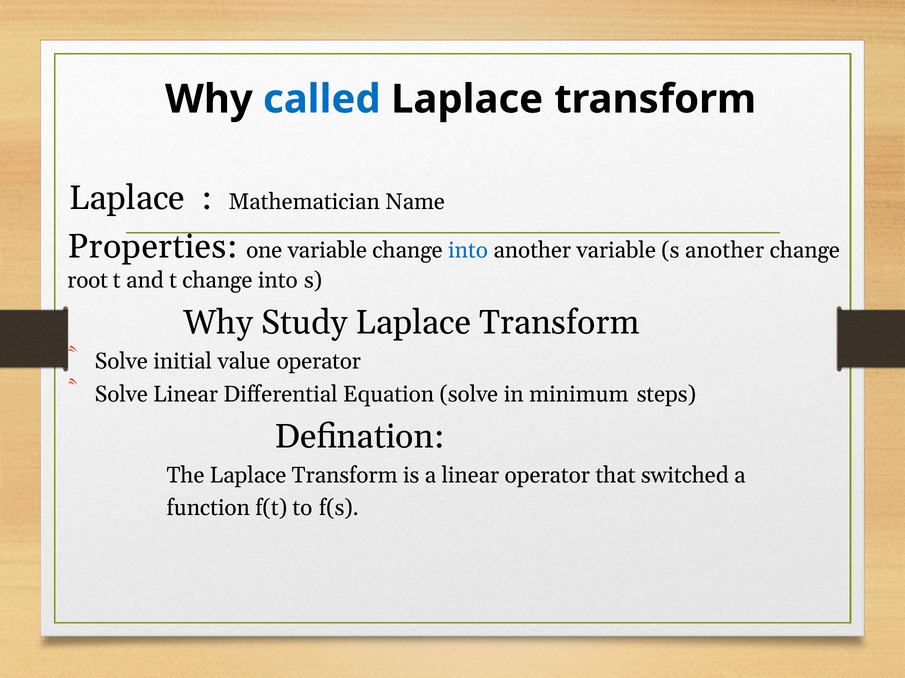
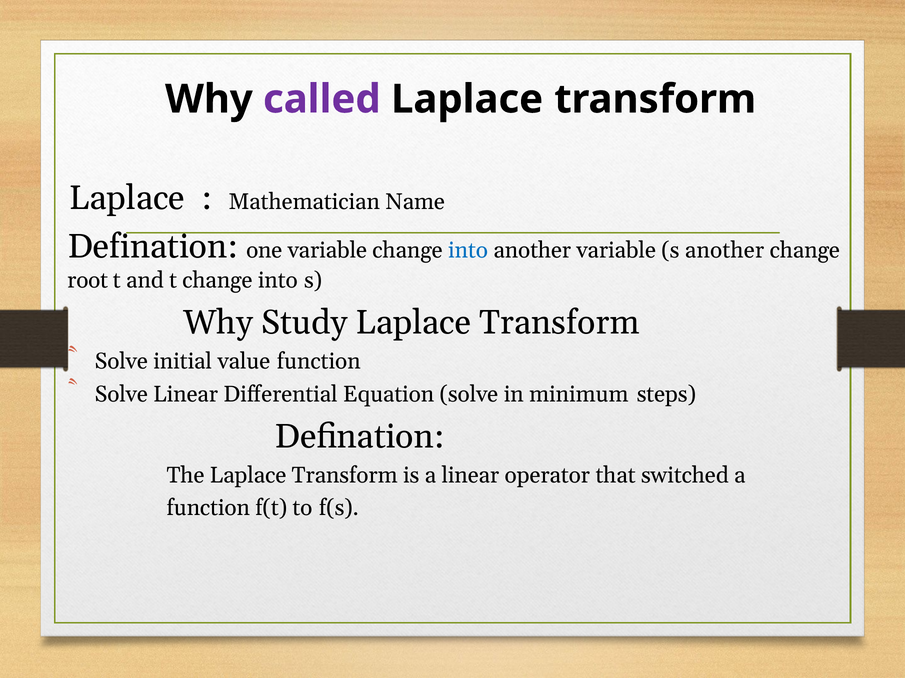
called colour: blue -> purple
Properties at (153, 247): Properties -> Defination
value operator: operator -> function
